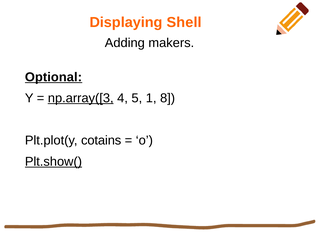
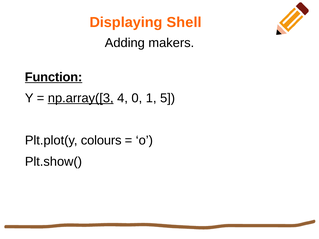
Optional: Optional -> Function
5: 5 -> 0
8: 8 -> 5
cotains: cotains -> colours
Plt.show( underline: present -> none
